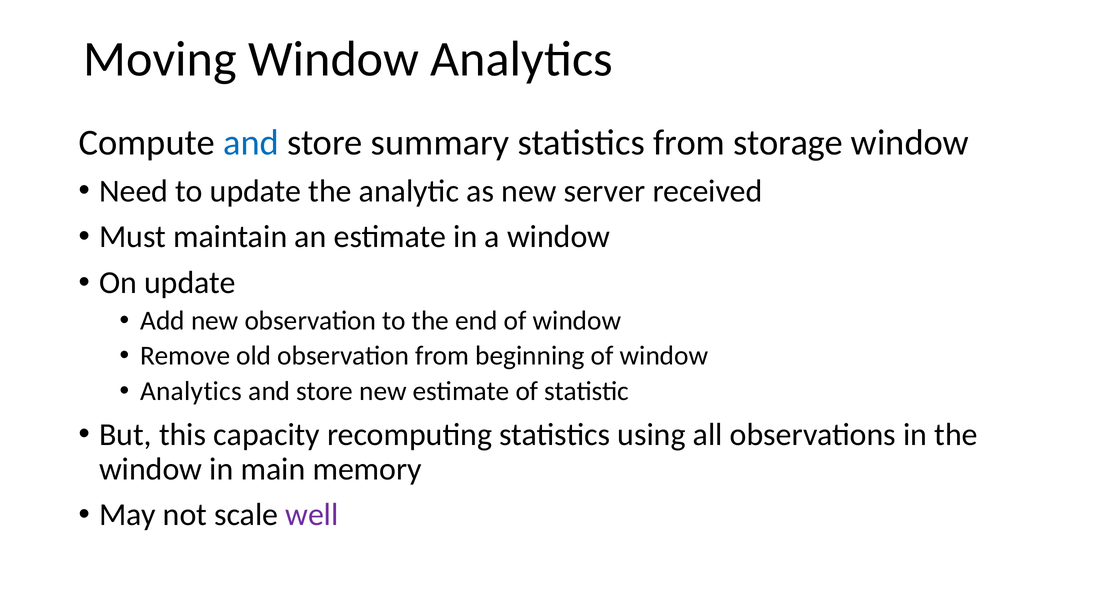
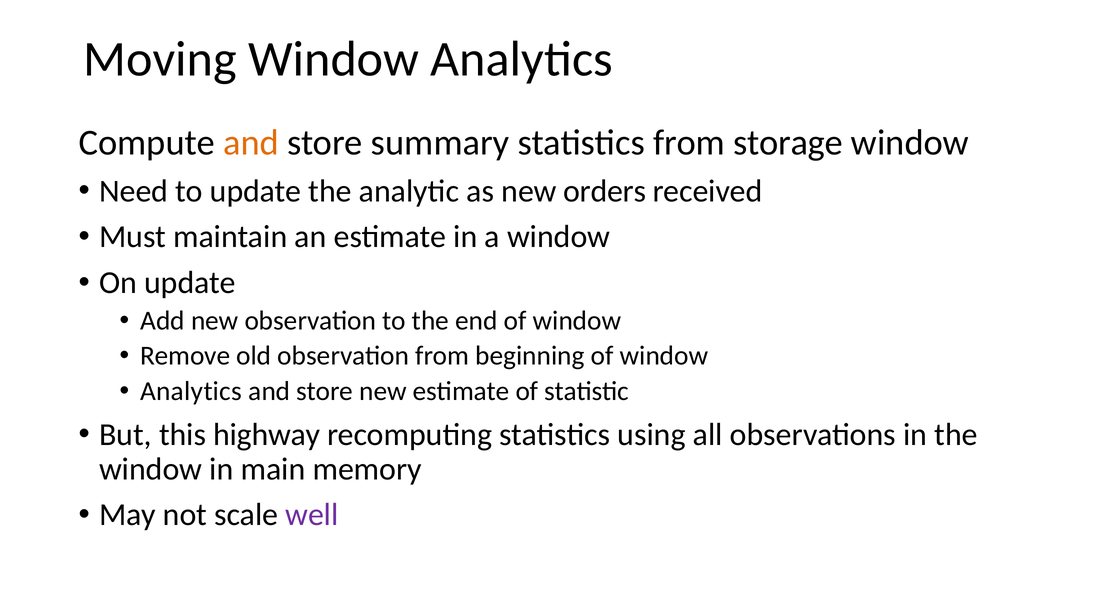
and at (251, 143) colour: blue -> orange
server: server -> orders
capacity: capacity -> highway
